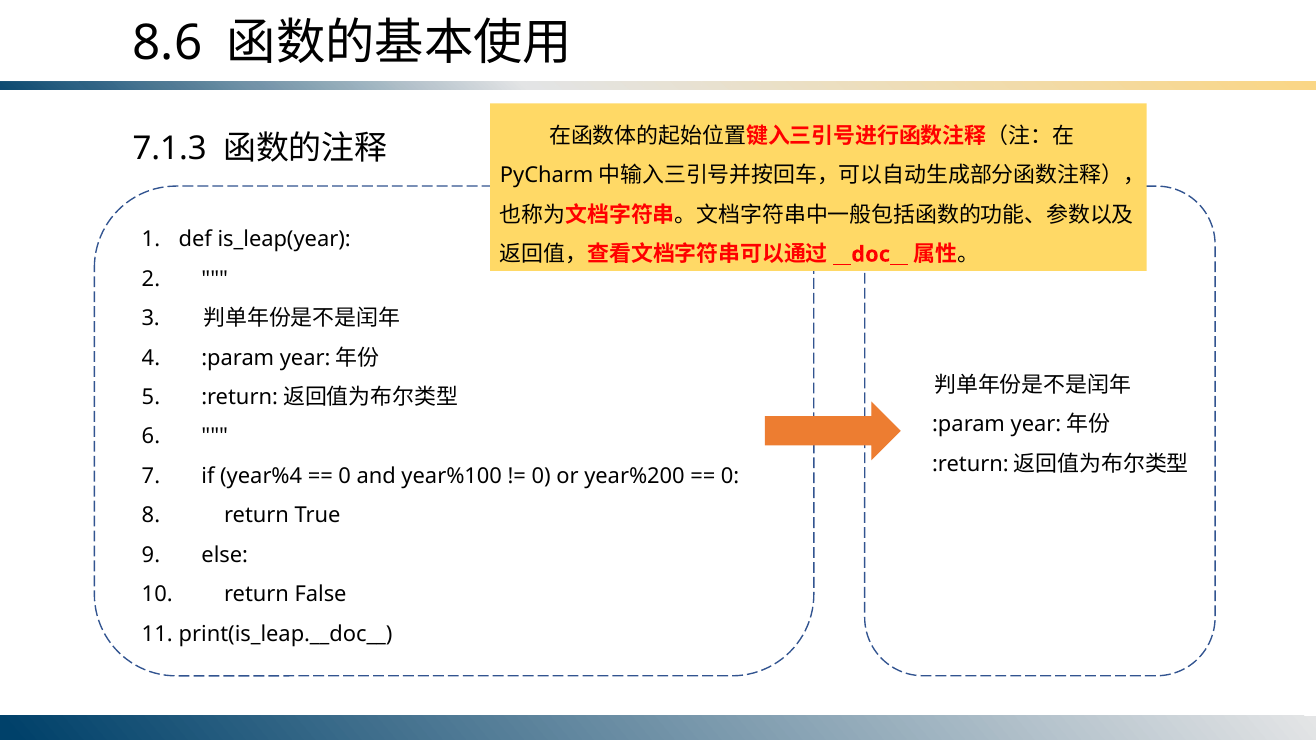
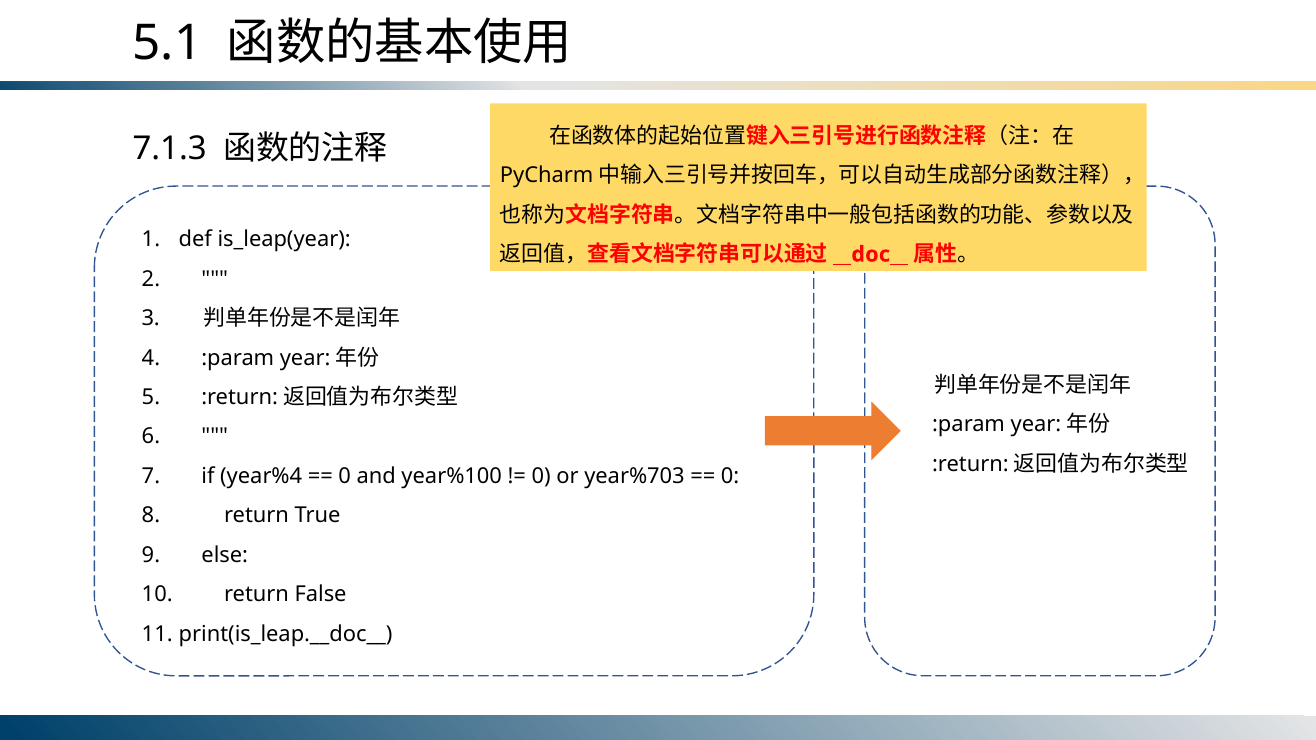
8.6: 8.6 -> 5.1
year%200: year%200 -> year%703
